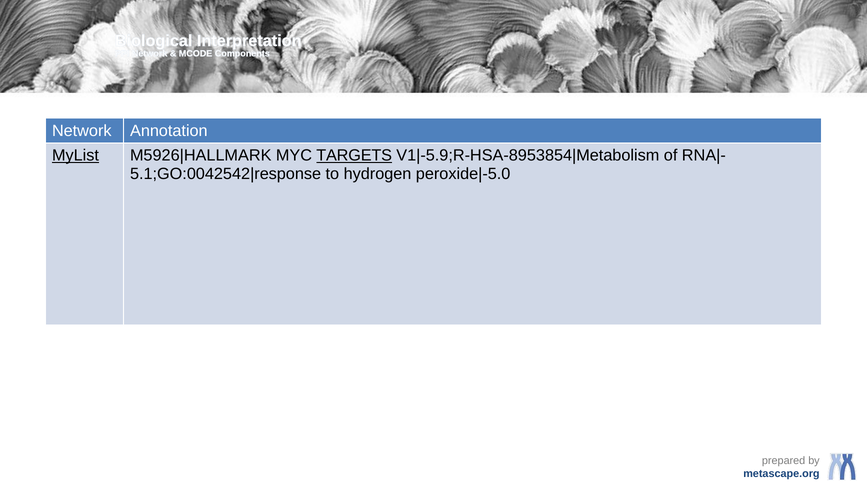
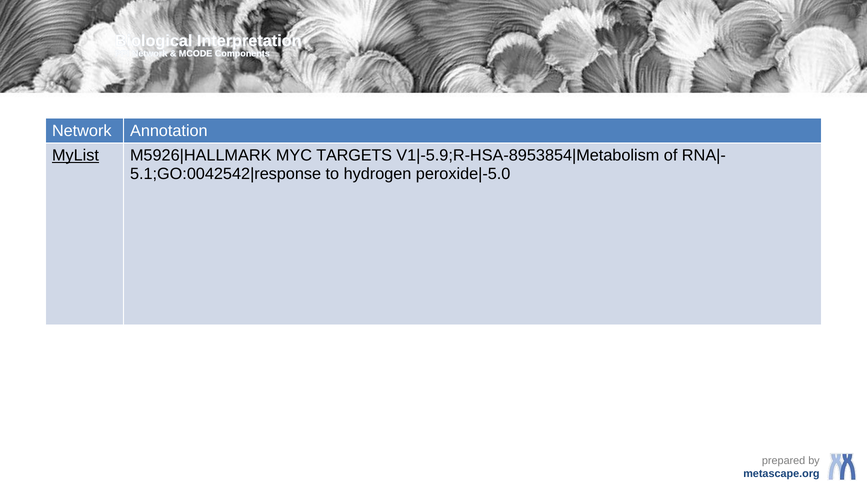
TARGETS underline: present -> none
